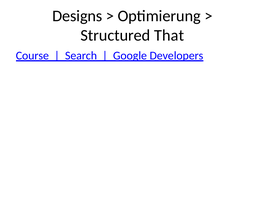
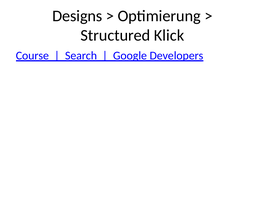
That: That -> Klick
